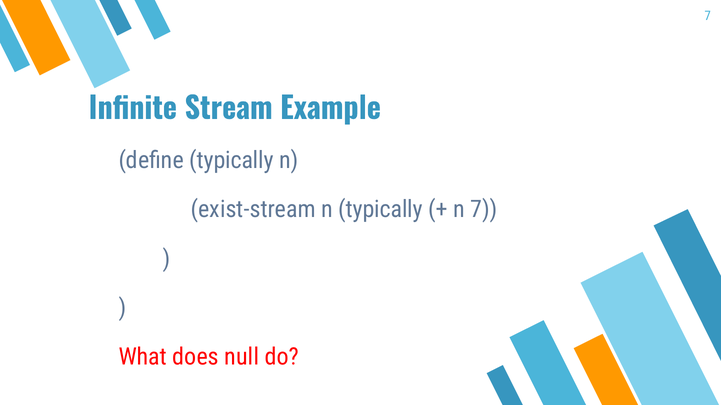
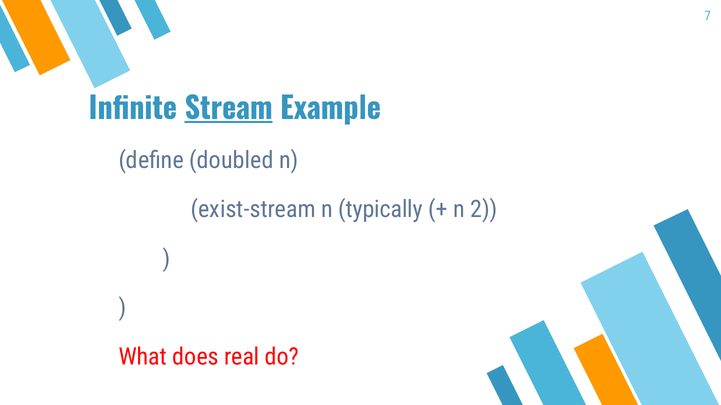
Stream underline: none -> present
define typically: typically -> doubled
n 7: 7 -> 2
null: null -> real
